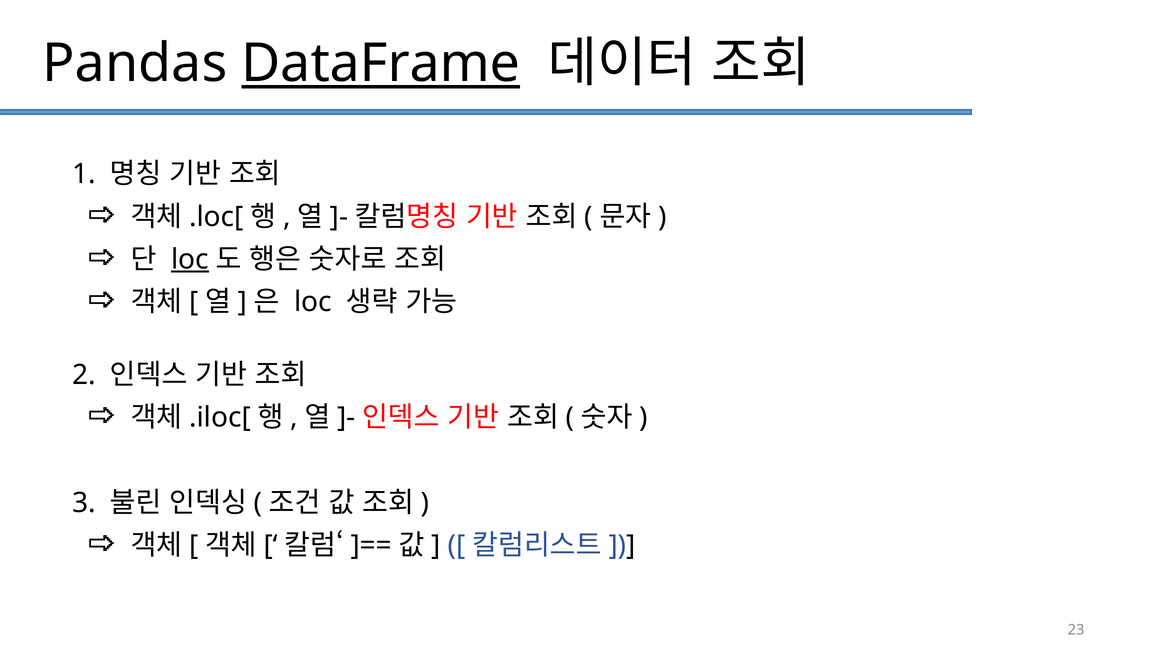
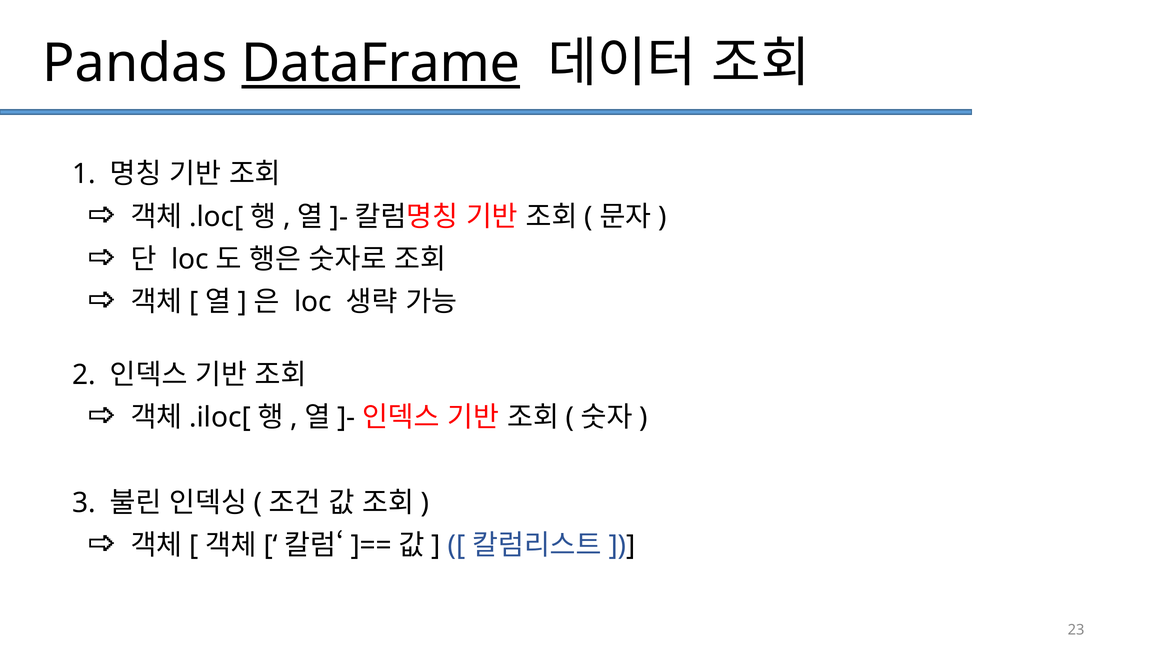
loc at (190, 259) underline: present -> none
